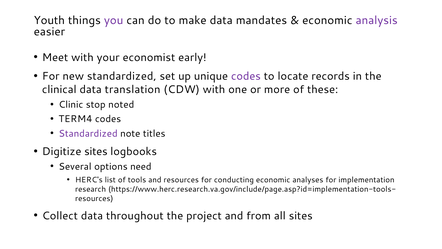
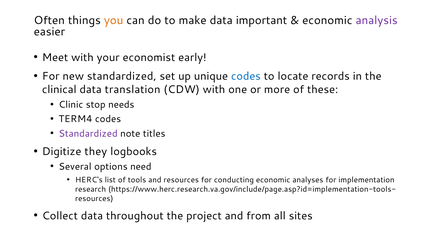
Youth: Youth -> Often
you colour: purple -> orange
mandates: mandates -> important
codes at (246, 76) colour: purple -> blue
noted: noted -> needs
Digitize sites: sites -> they
